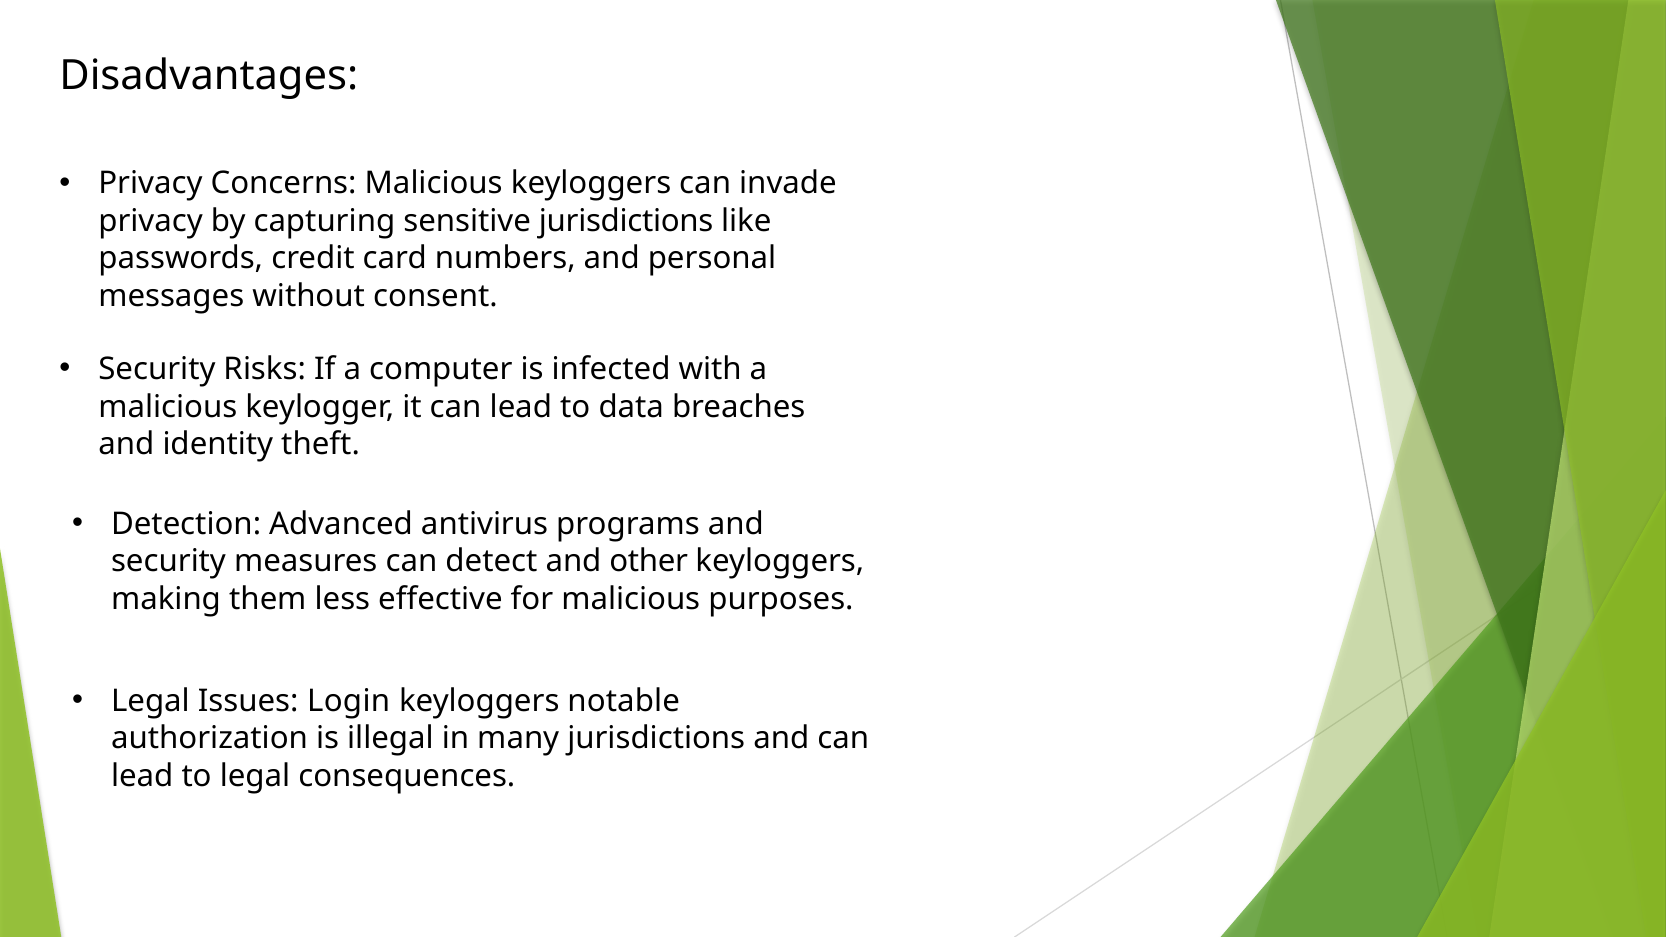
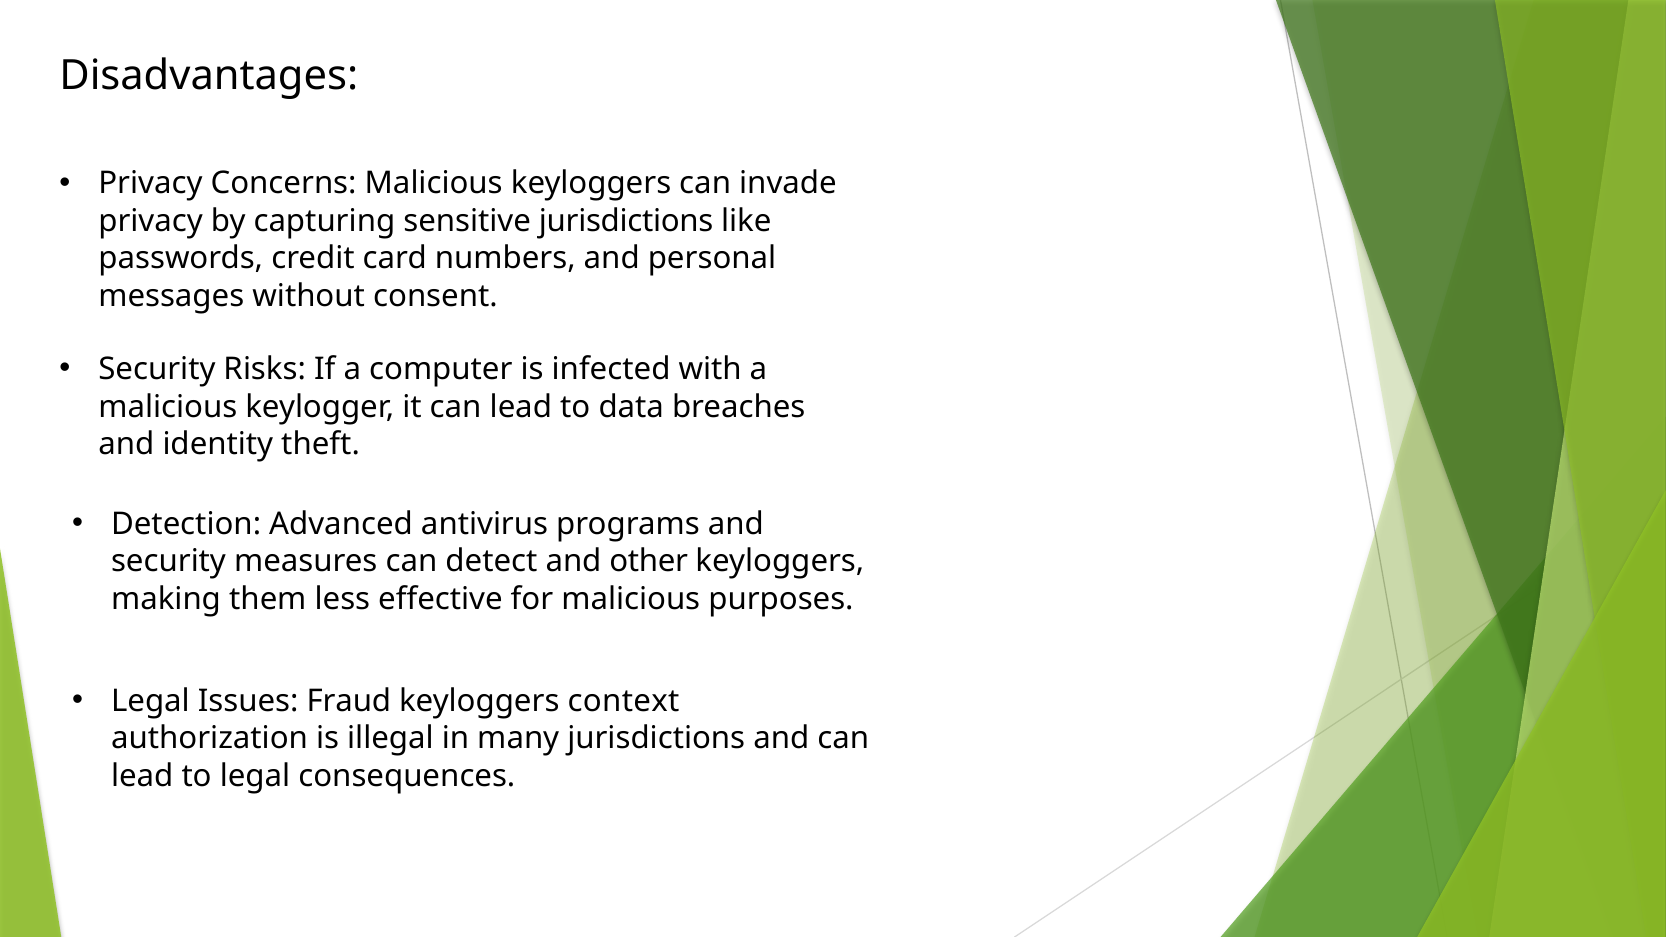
Login: Login -> Fraud
notable: notable -> context
